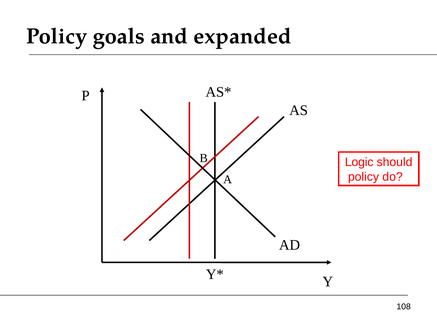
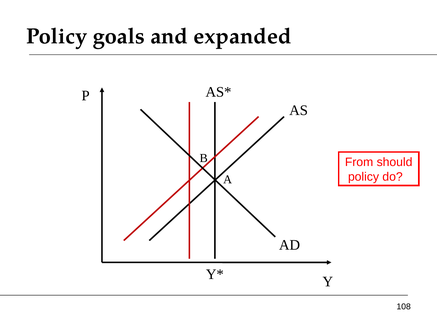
Logic: Logic -> From
